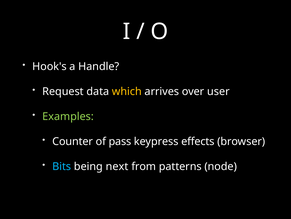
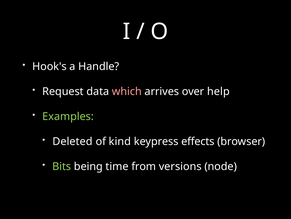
which colour: yellow -> pink
user: user -> help
Counter: Counter -> Deleted
pass: pass -> kind
Bits colour: light blue -> light green
next: next -> time
patterns: patterns -> versions
